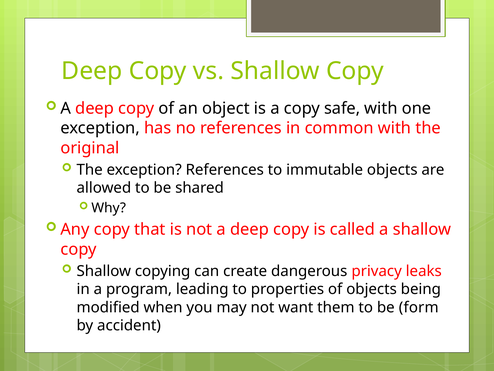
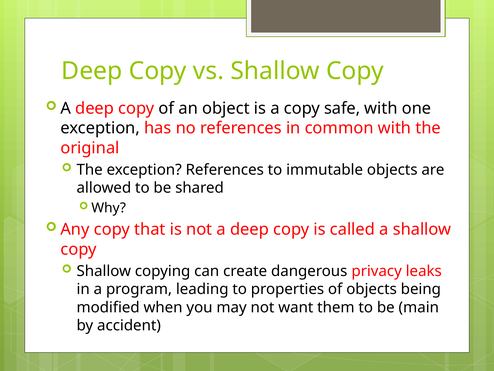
form: form -> main
